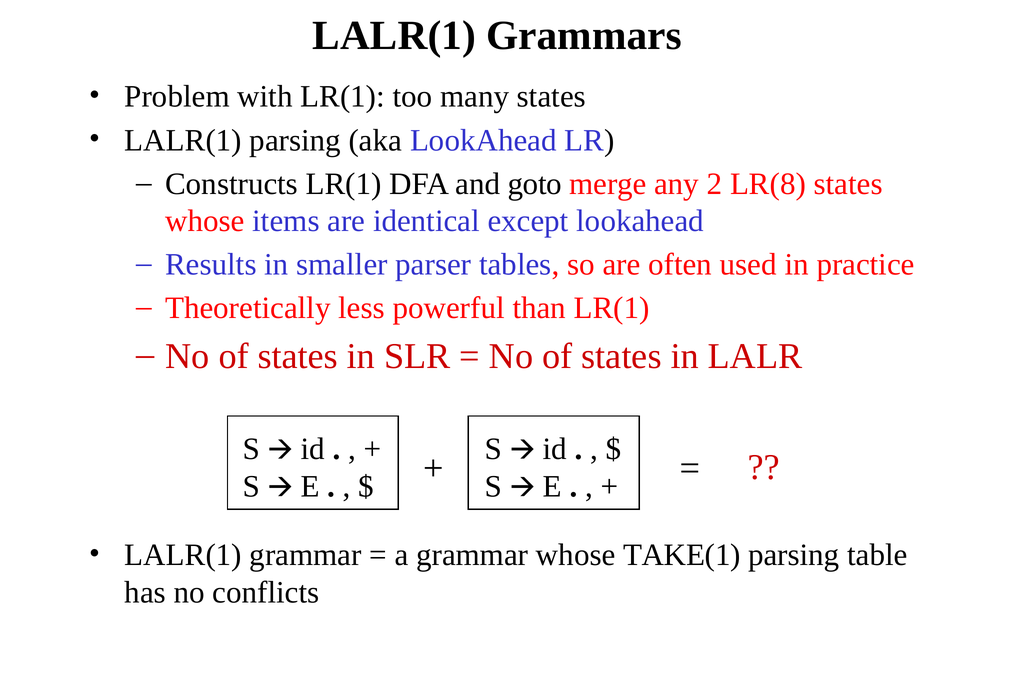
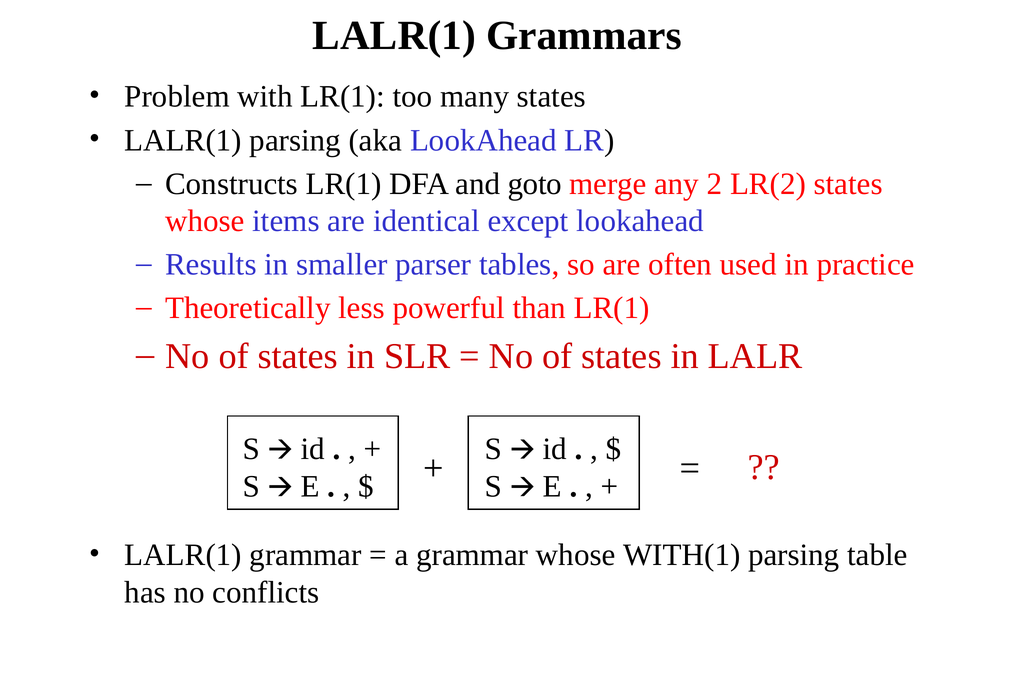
LR(8: LR(8 -> LR(2
TAKE(1: TAKE(1 -> WITH(1
